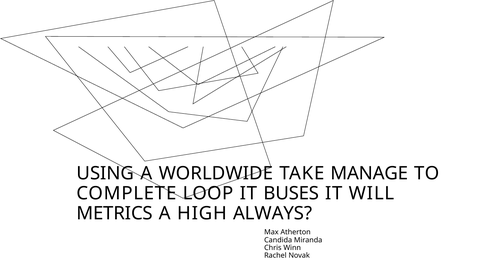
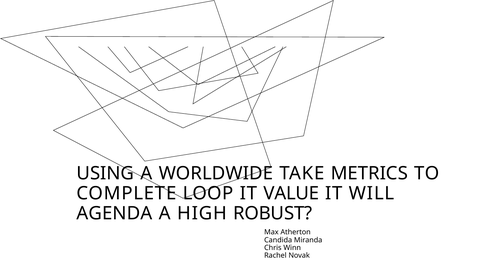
MANAGE: MANAGE -> METRICS
BUSES: BUSES -> VALUE
METRICS: METRICS -> AGENDA
ALWAYS: ALWAYS -> ROBUST
